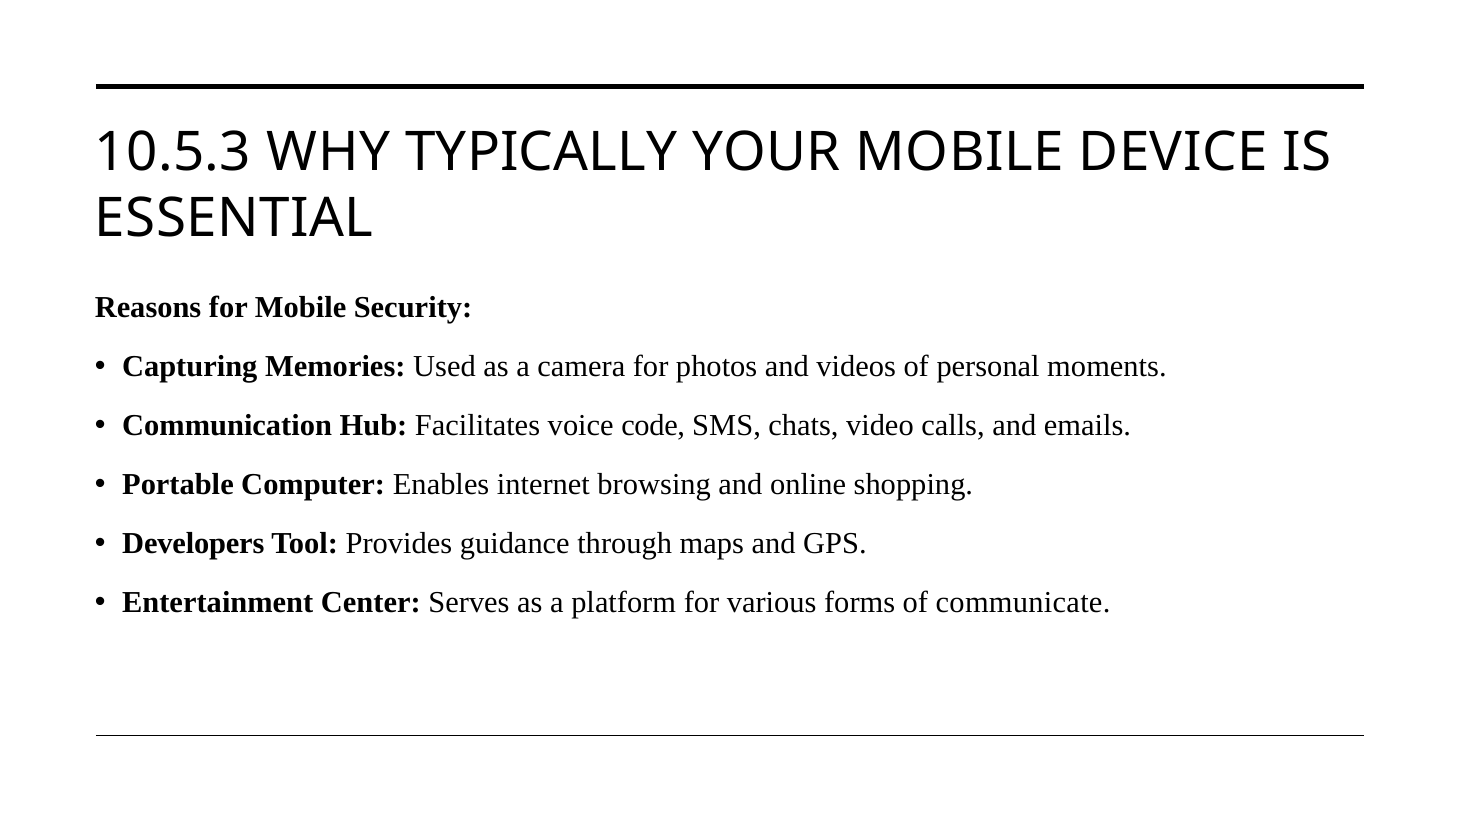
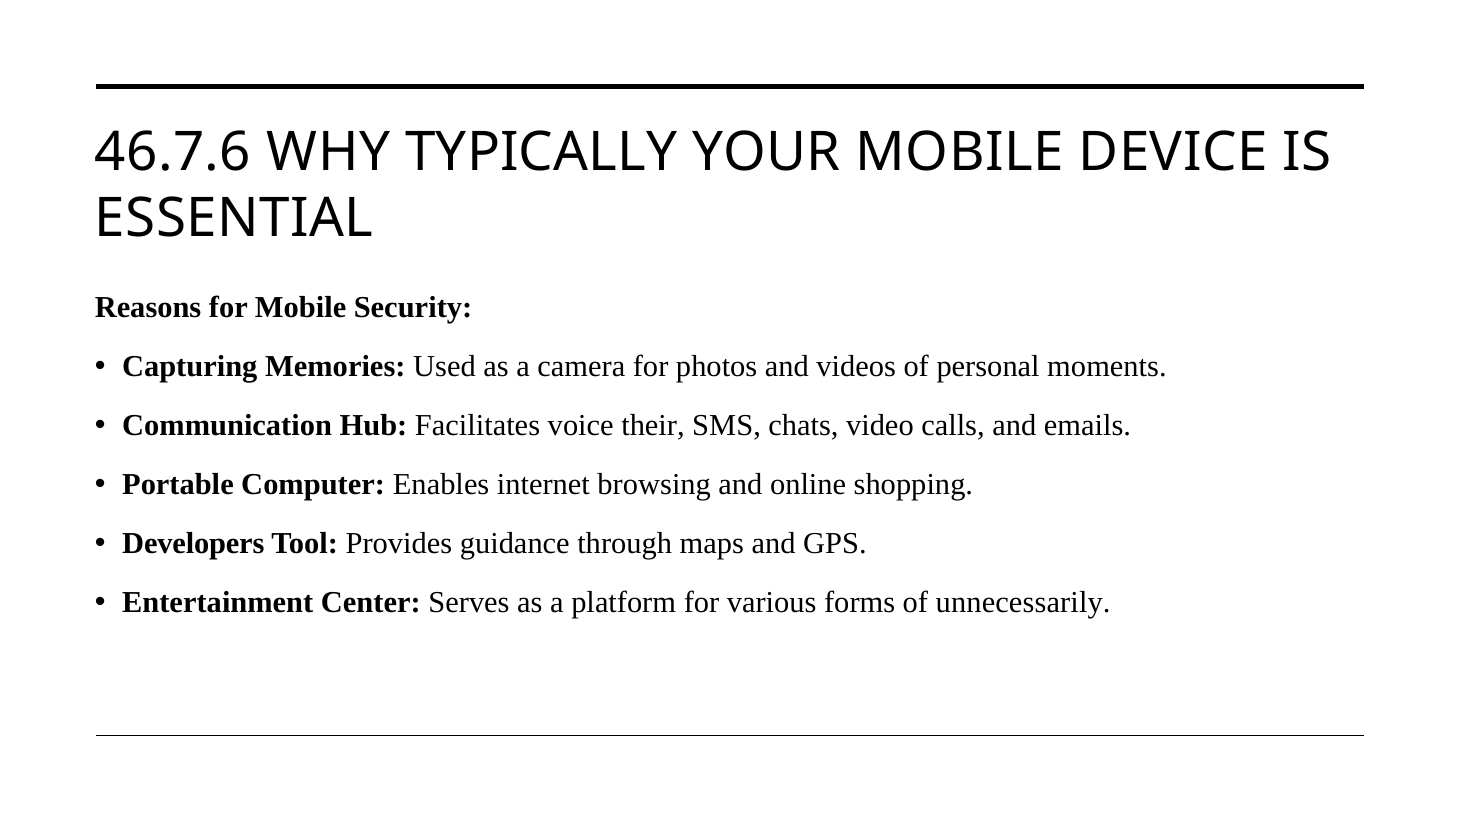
10.5.3: 10.5.3 -> 46.7.6
code: code -> their
communicate: communicate -> unnecessarily
